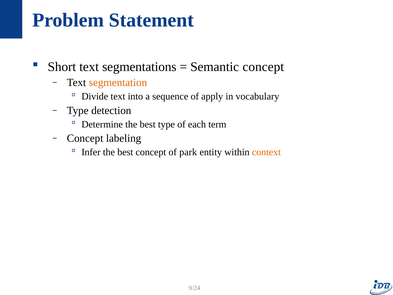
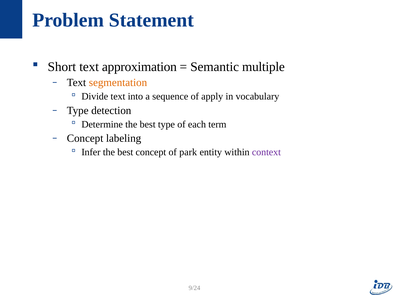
segmentations: segmentations -> approximation
Semantic concept: concept -> multiple
context colour: orange -> purple
